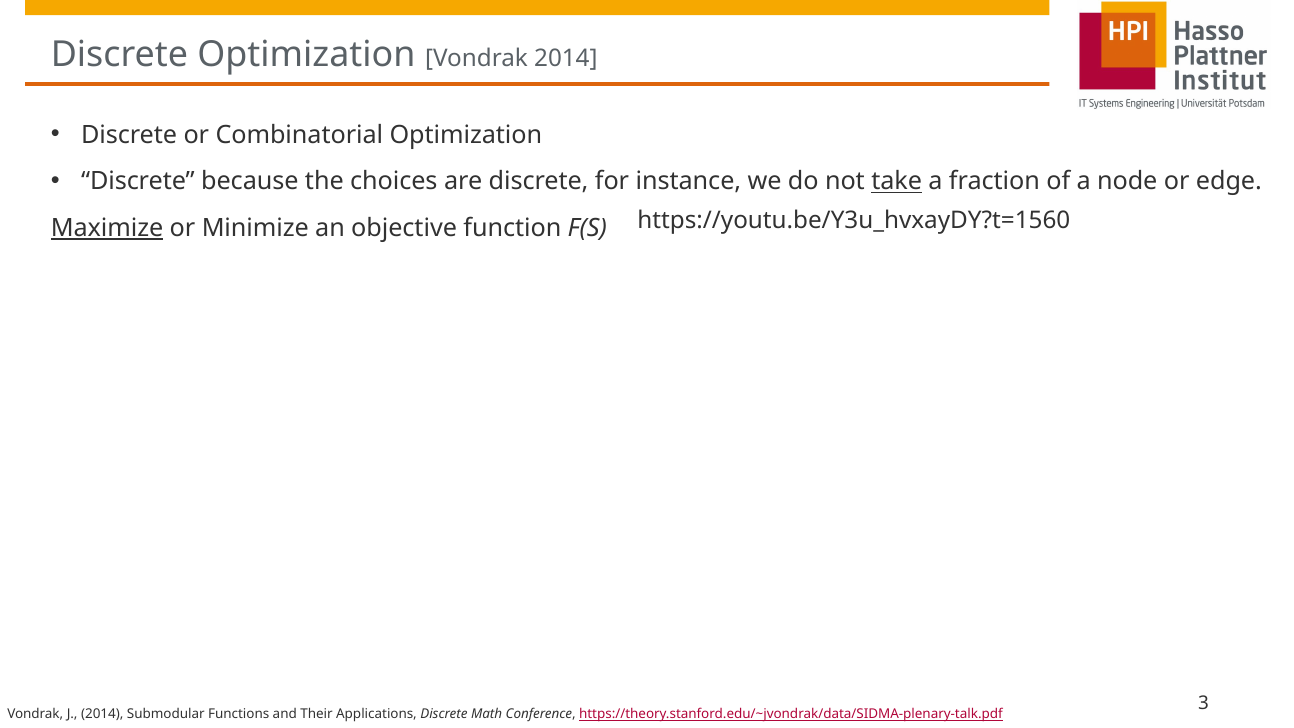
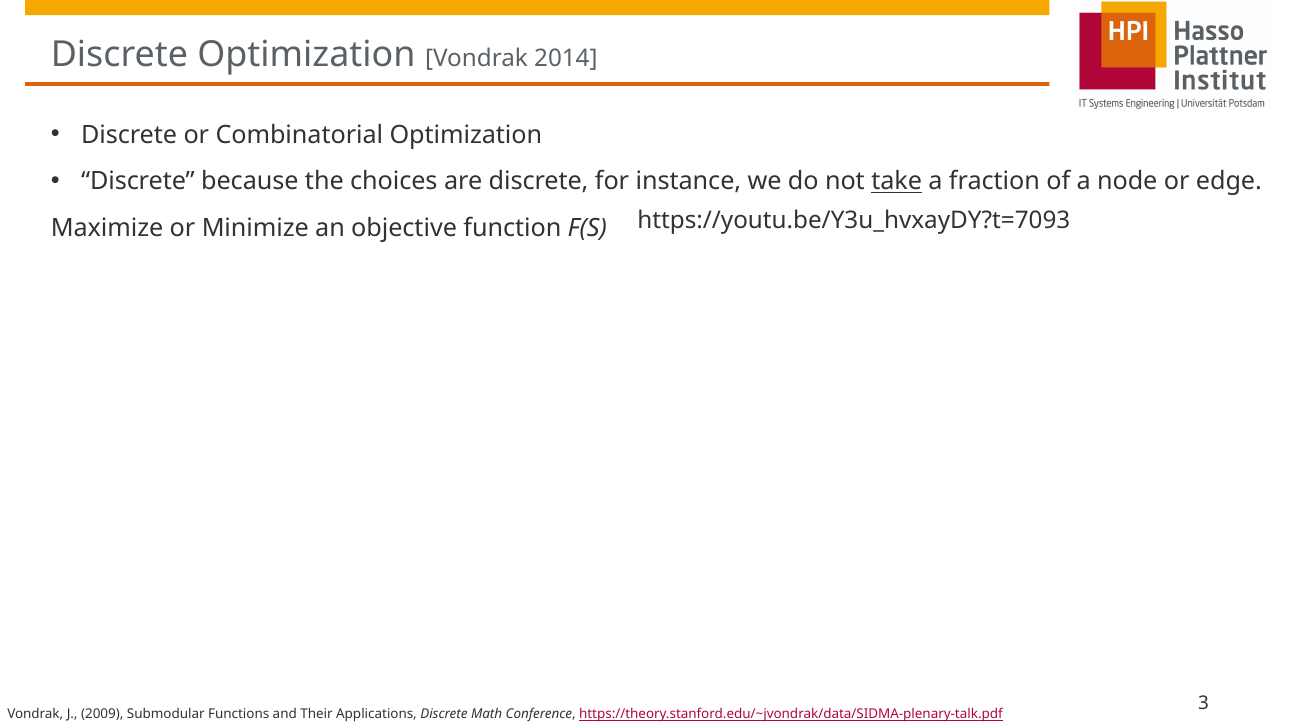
https://youtu.be/Y3u_hvxayDY?t=1560: https://youtu.be/Y3u_hvxayDY?t=1560 -> https://youtu.be/Y3u_hvxayDY?t=7093
Maximize underline: present -> none
J 2014: 2014 -> 2009
